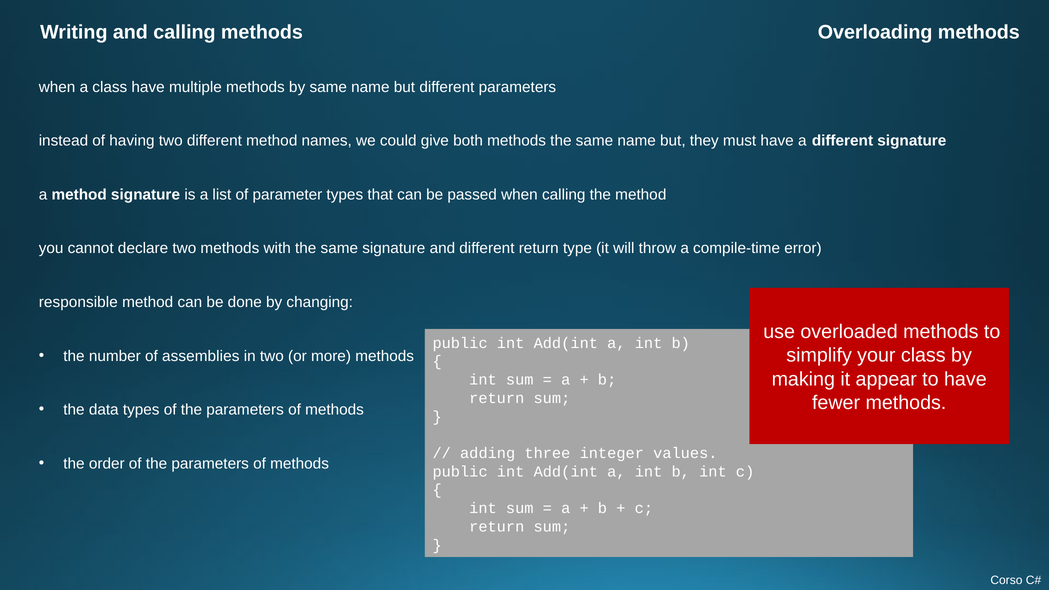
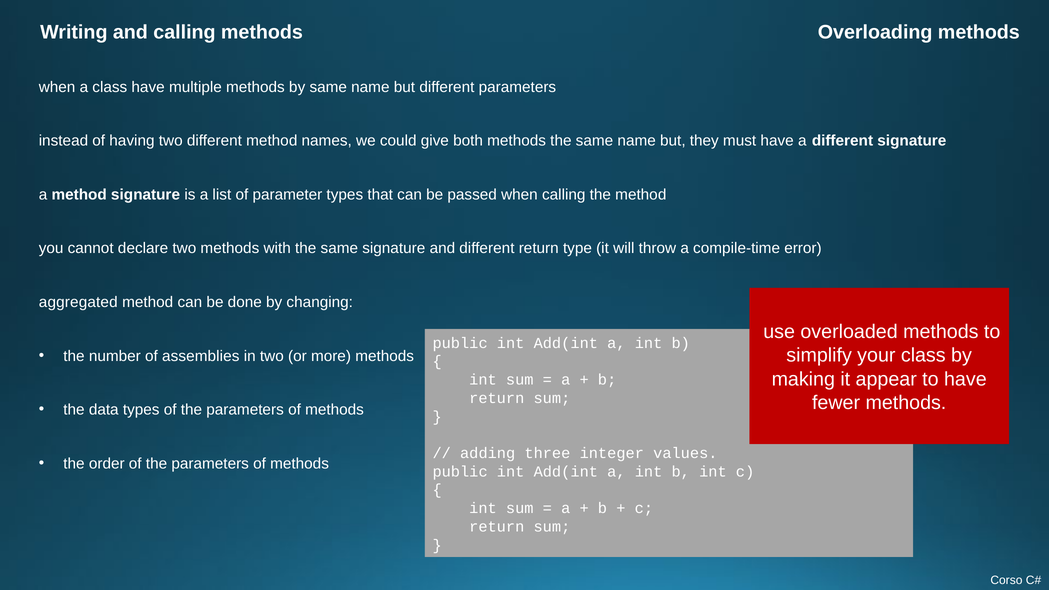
responsible: responsible -> aggregated
